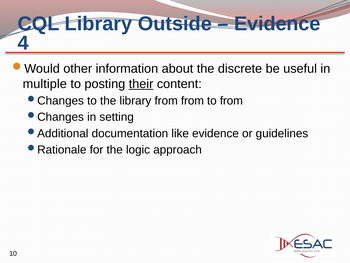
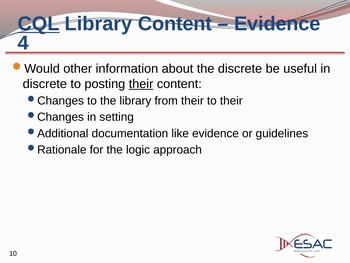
CQL underline: none -> present
Library Outside: Outside -> Content
multiple at (45, 84): multiple -> discrete
from from: from -> their
to from: from -> their
